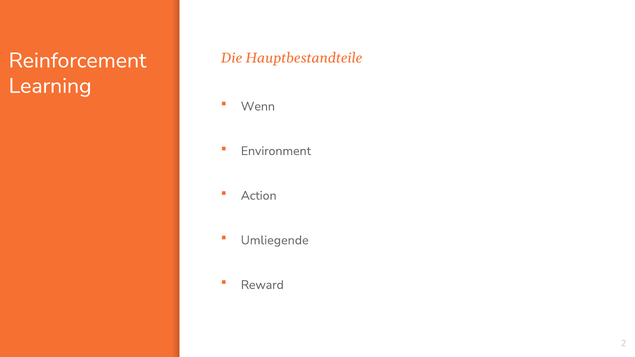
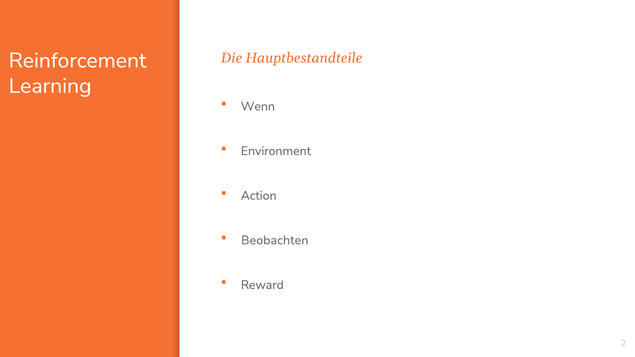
Umliegende: Umliegende -> Beobachten
